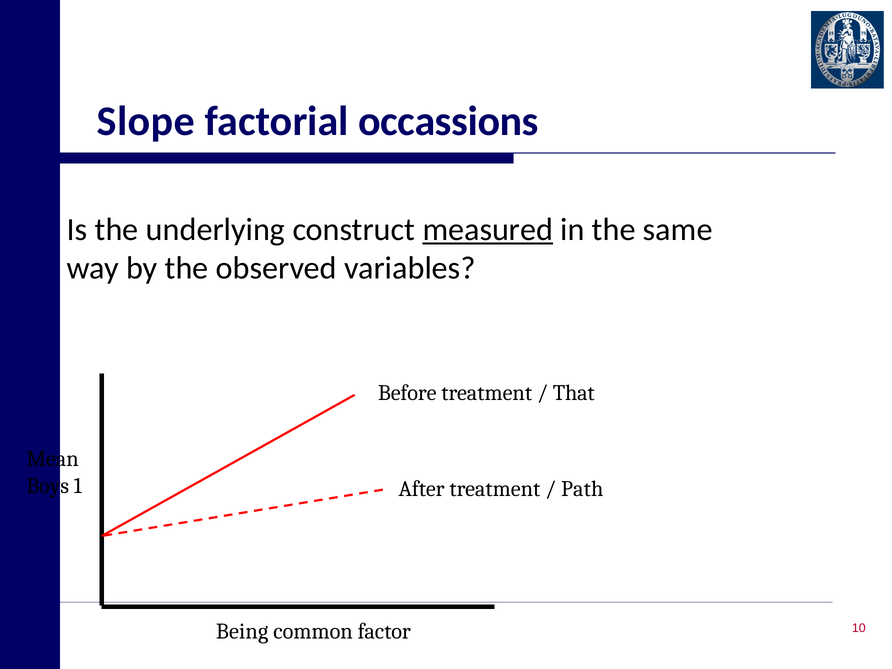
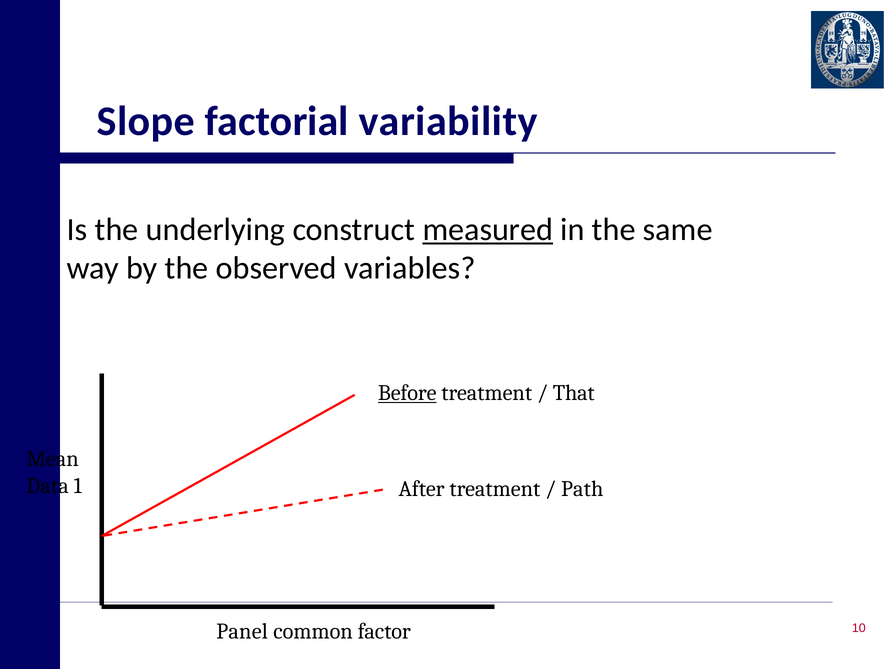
occassions: occassions -> variability
Before underline: none -> present
Boys: Boys -> Data
Being: Being -> Panel
